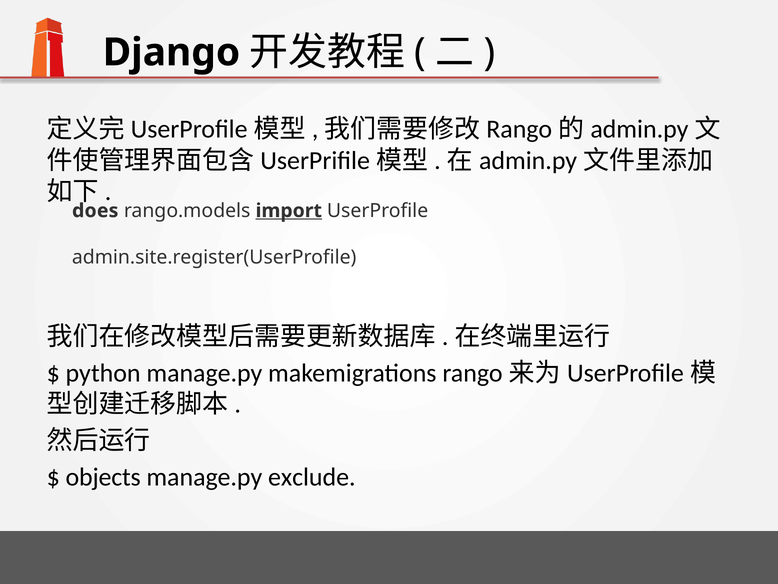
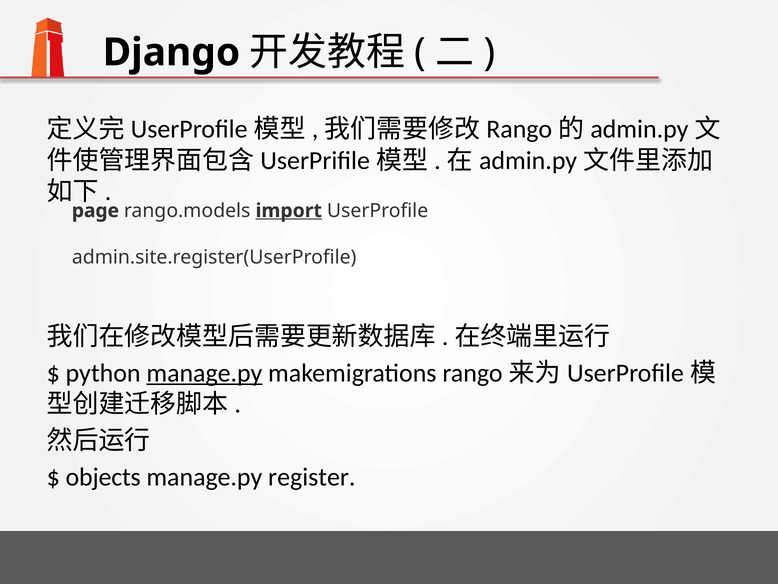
does: does -> page
manage.py at (204, 373) underline: none -> present
exclude: exclude -> register
